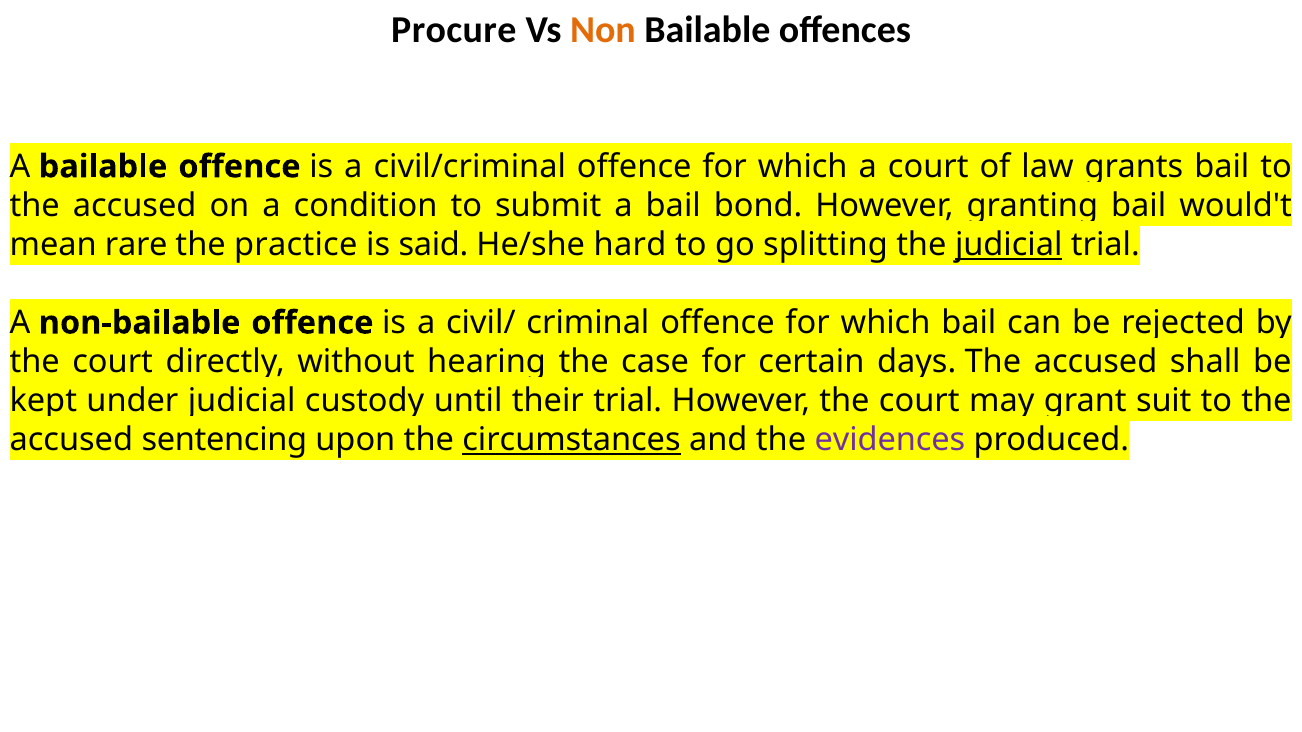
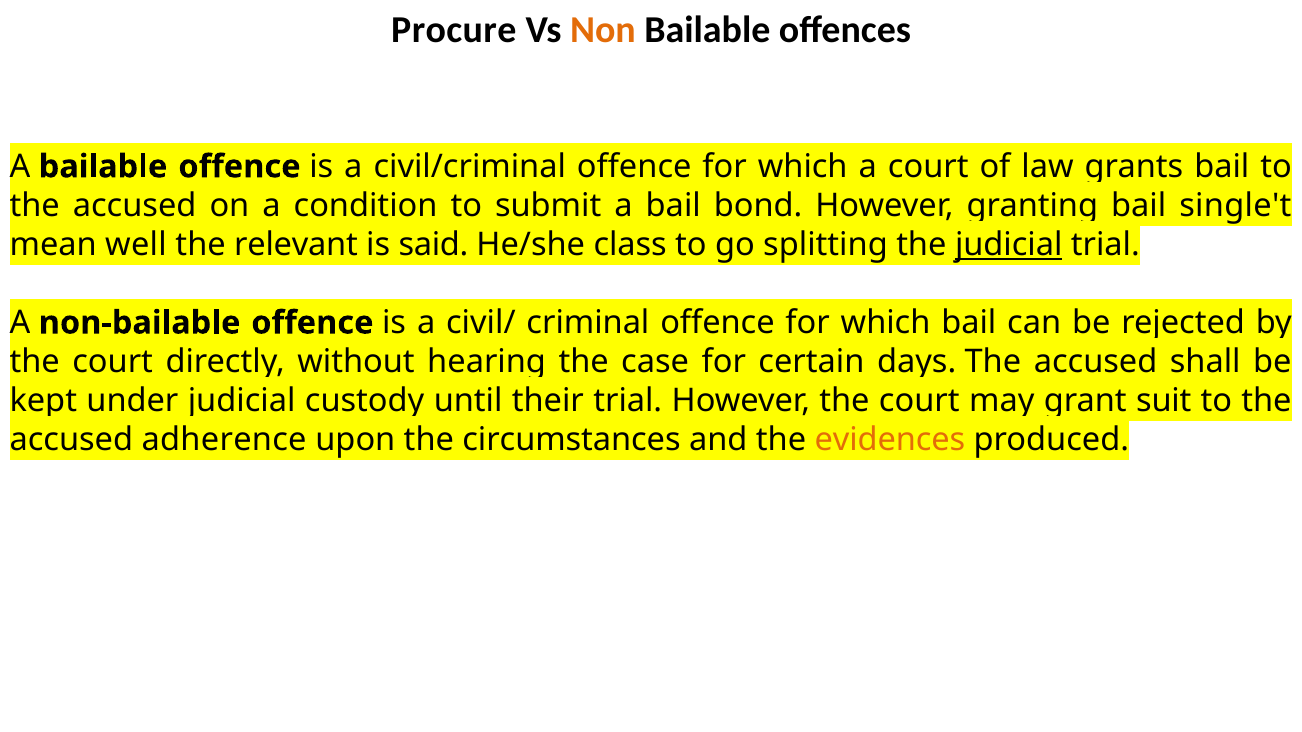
would't: would't -> single't
rare: rare -> well
practice: practice -> relevant
hard: hard -> class
sentencing: sentencing -> adherence
circumstances underline: present -> none
evidences colour: purple -> orange
